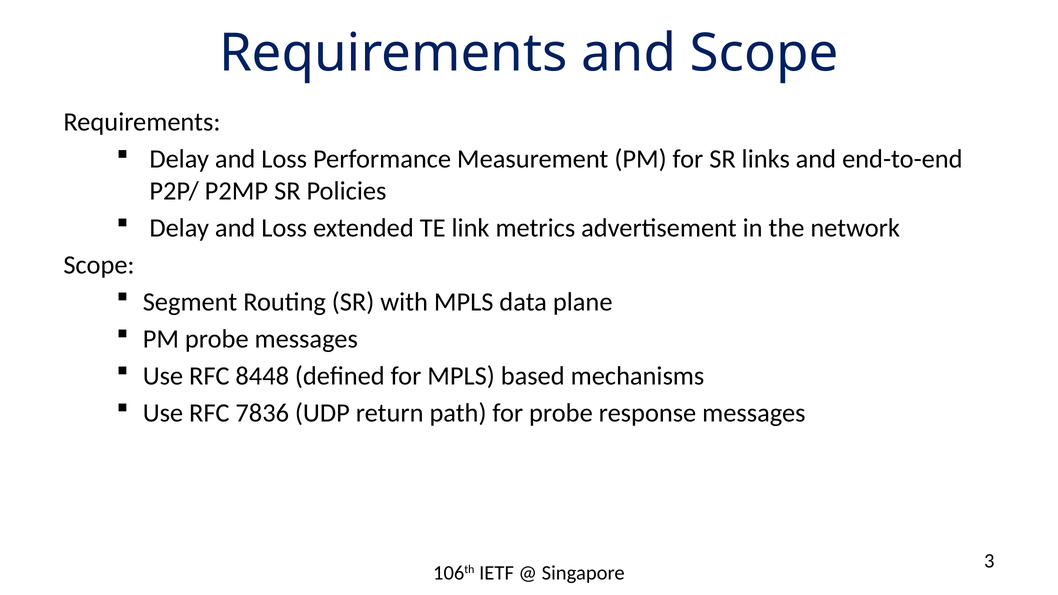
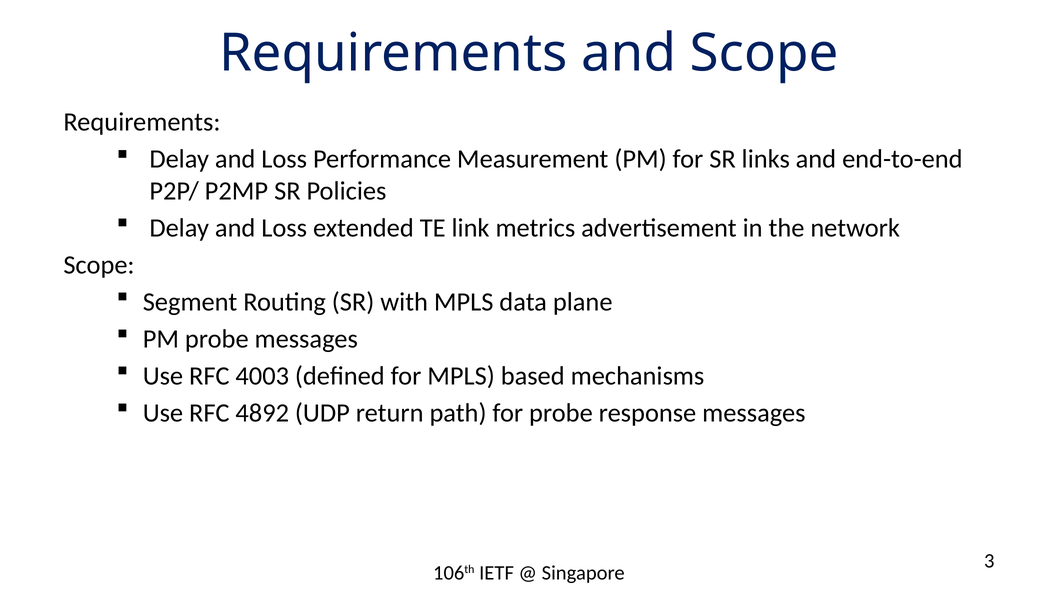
8448: 8448 -> 4003
7836: 7836 -> 4892
